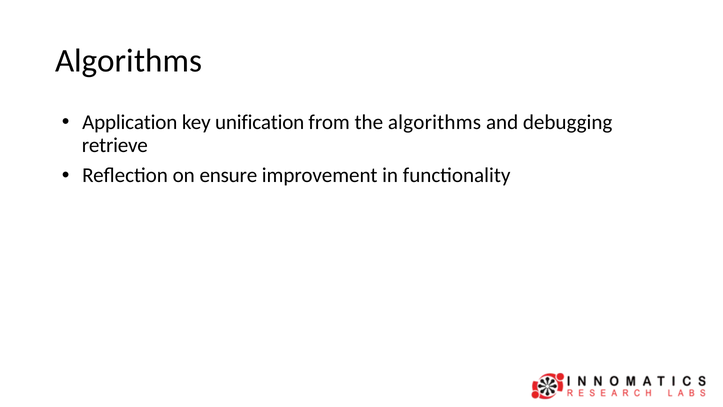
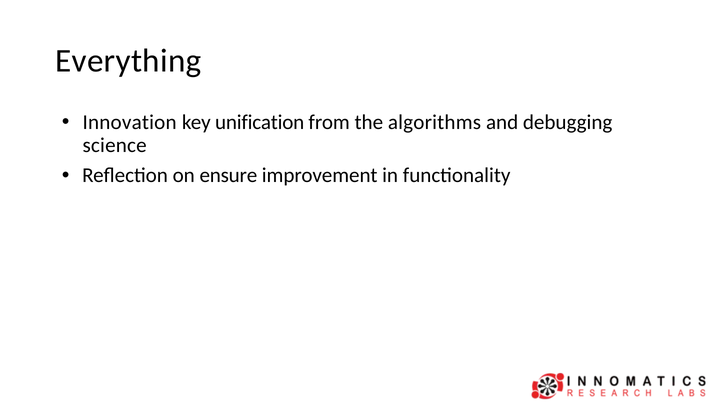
Algorithms at (129, 61): Algorithms -> Everything
Application: Application -> Innovation
retrieve: retrieve -> science
